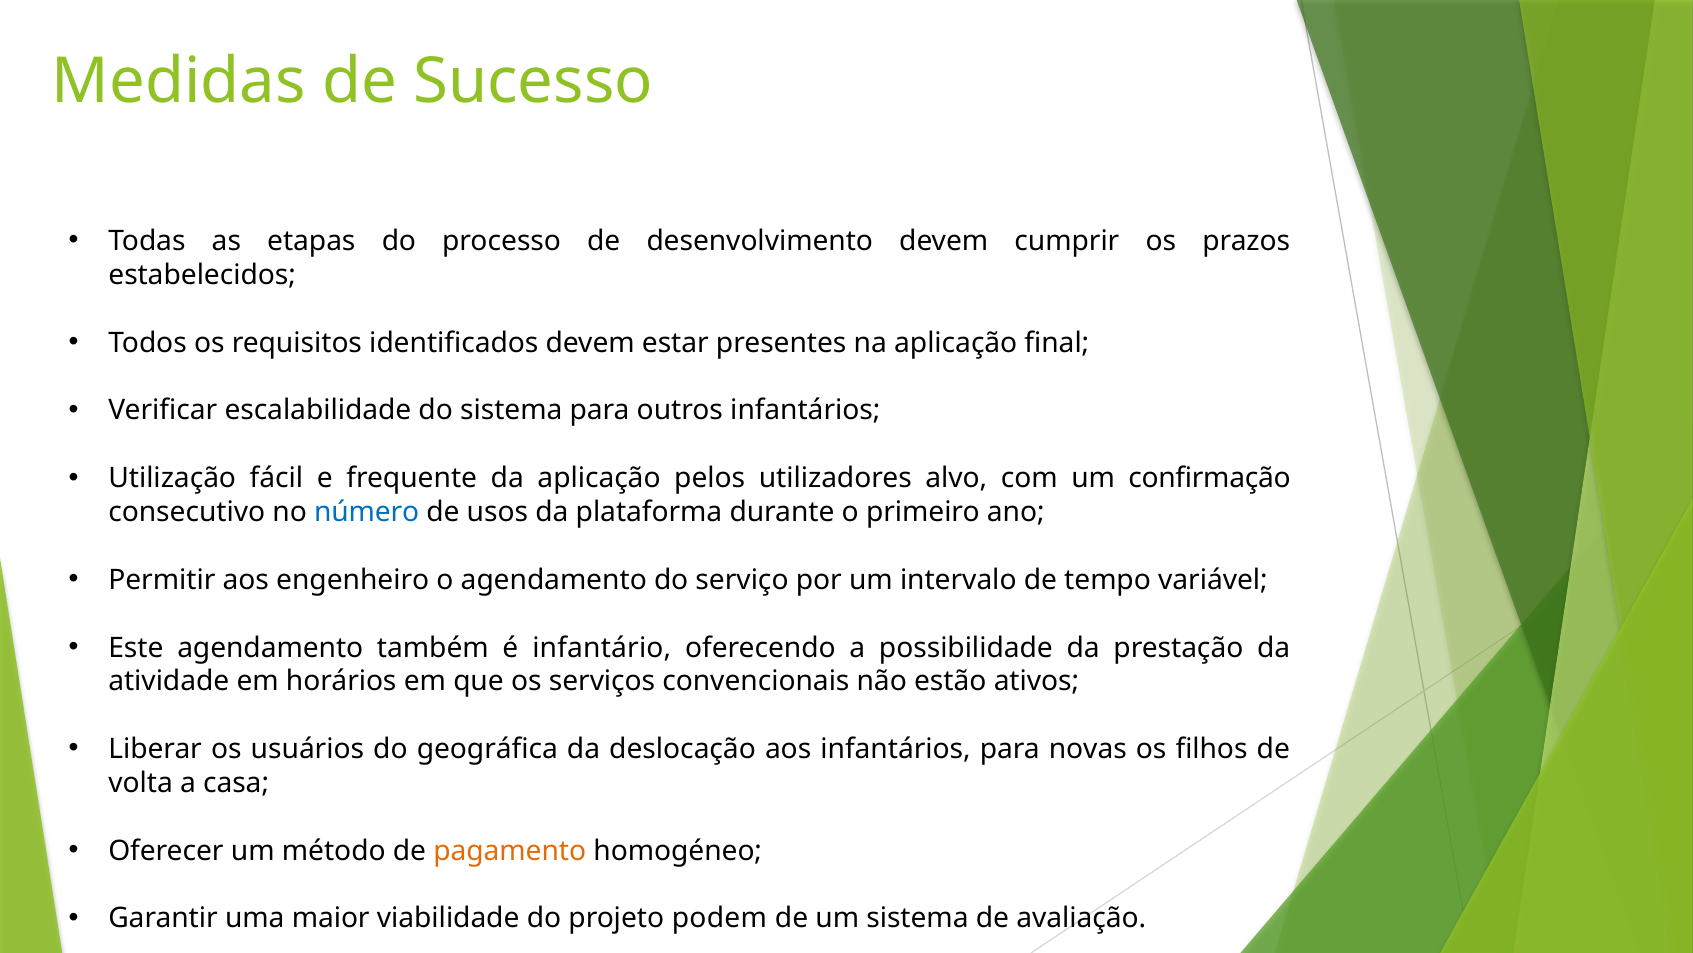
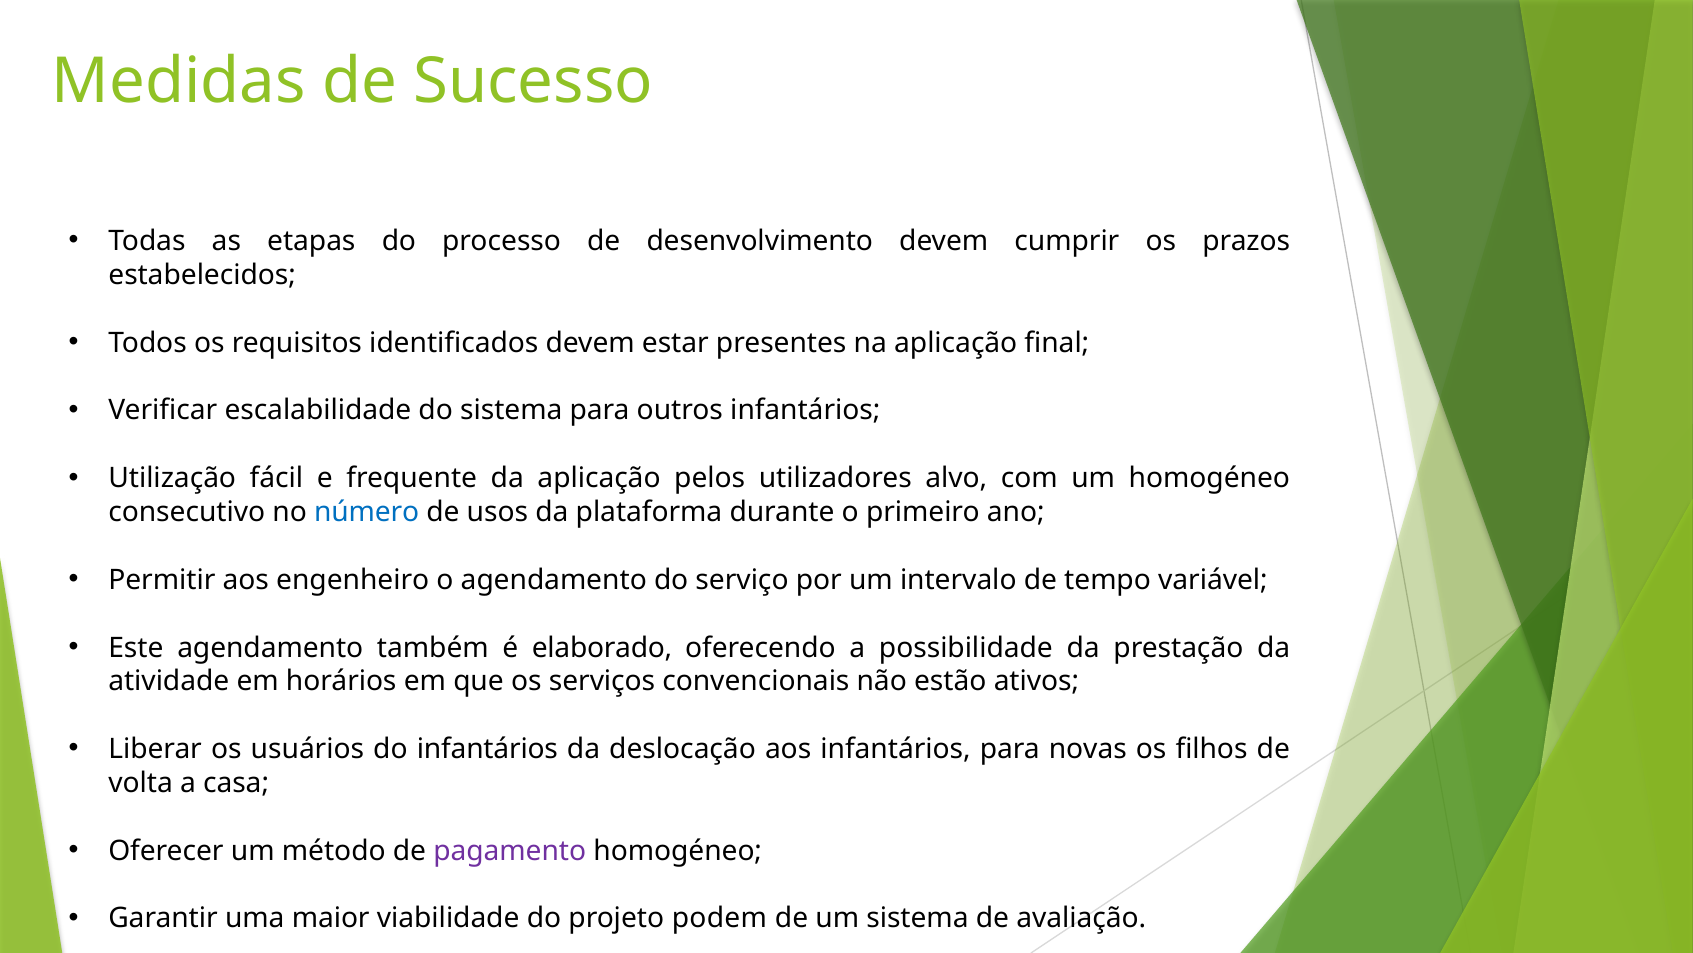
um confirmação: confirmação -> homogéneo
infantário: infantário -> elaborado
do geográfica: geográfica -> infantários
pagamento colour: orange -> purple
